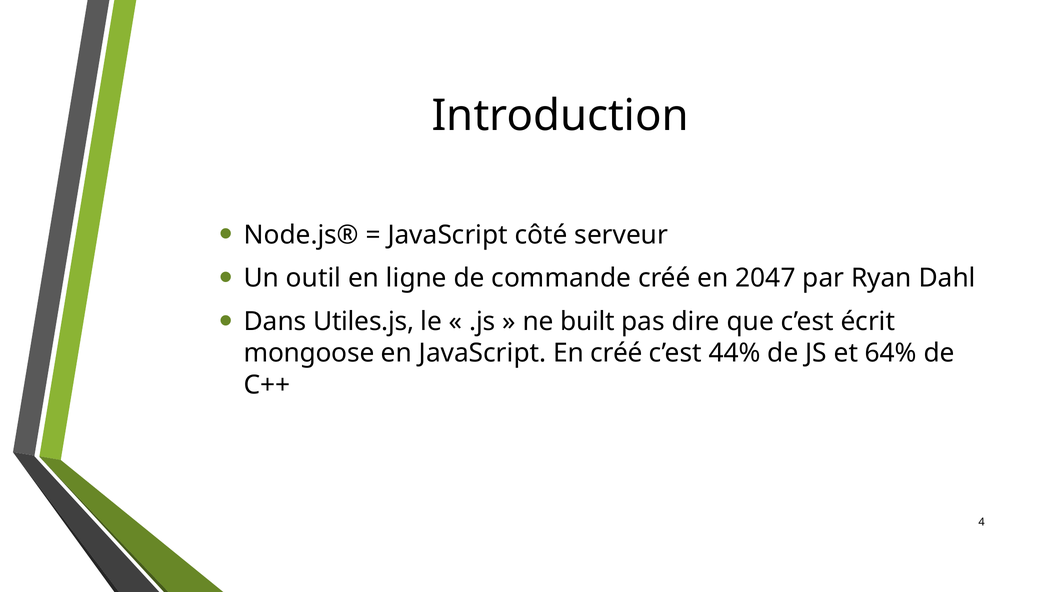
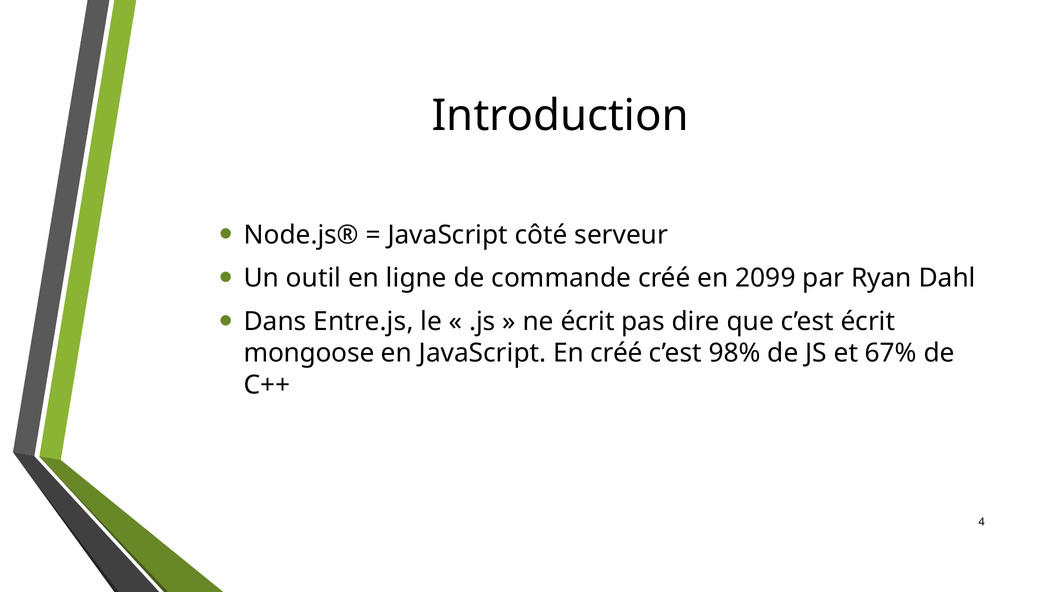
2047: 2047 -> 2099
Utiles.js: Utiles.js -> Entre.js
ne built: built -> écrit
44%: 44% -> 98%
64%: 64% -> 67%
